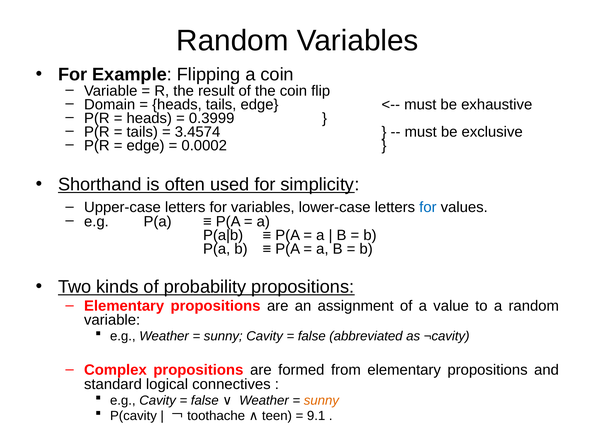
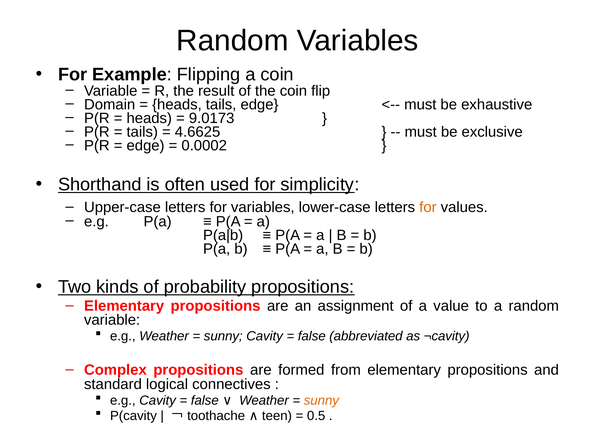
0.3999: 0.3999 -> 9.0173
3.4574: 3.4574 -> 4.6625
for at (428, 207) colour: blue -> orange
9.1: 9.1 -> 0.5
